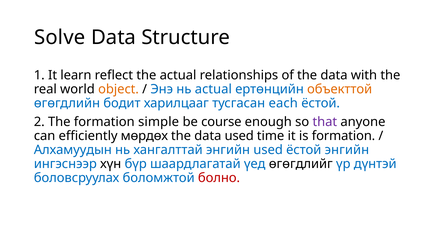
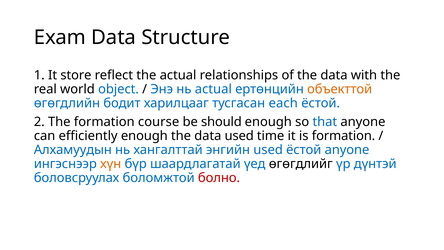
Solve: Solve -> Exam
learn: learn -> store
object colour: orange -> blue
simple: simple -> course
course: course -> should
that colour: purple -> blue
efficiently мөрдөх: мөрдөх -> enough
ёстой энгийн: энгийн -> anyone
хүн colour: black -> orange
